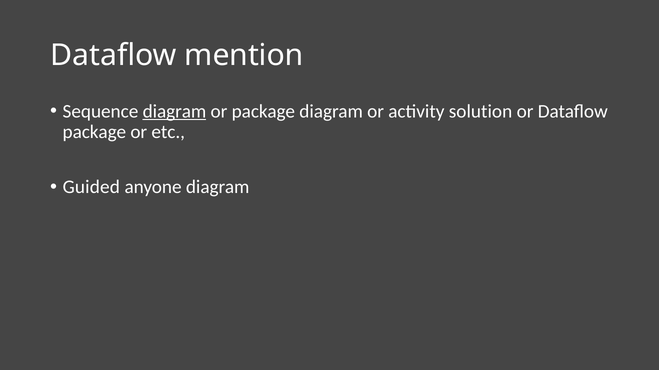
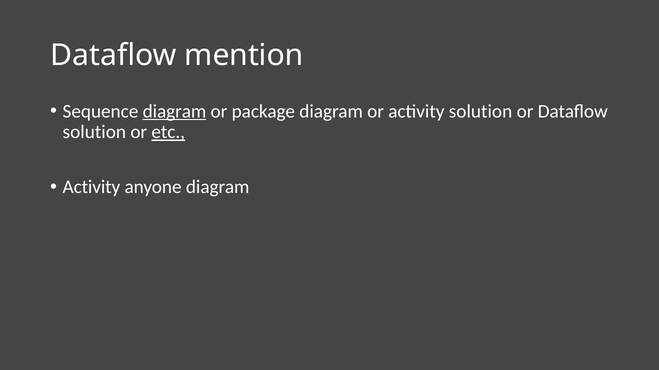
package at (94, 132): package -> solution
etc underline: none -> present
Guided at (91, 187): Guided -> Activity
